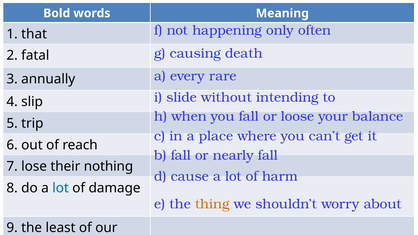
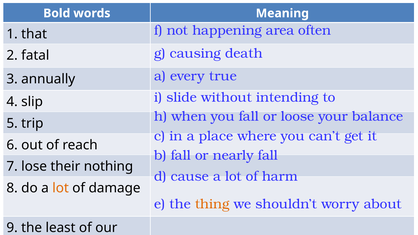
only: only -> area
rare: rare -> true
lot at (61, 188) colour: blue -> orange
